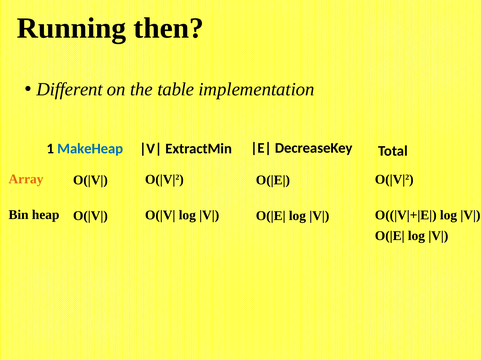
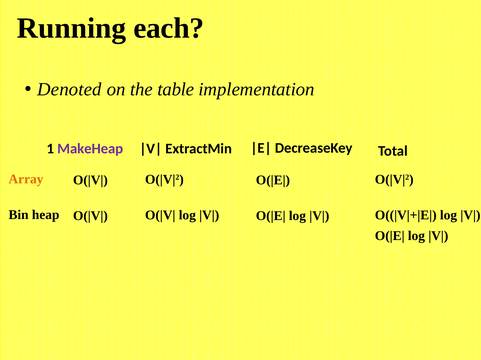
then: then -> each
Different: Different -> Denoted
MakeHeap colour: blue -> purple
